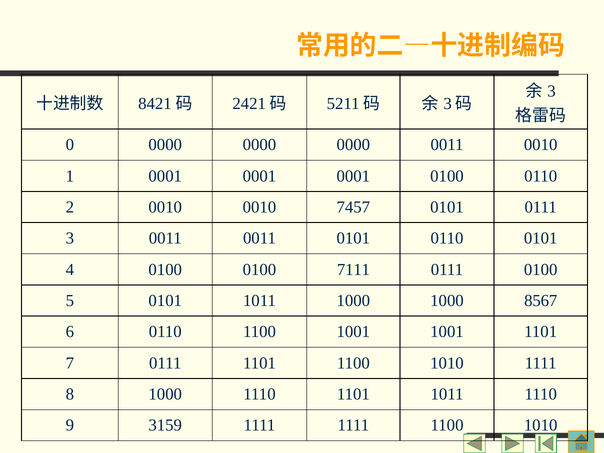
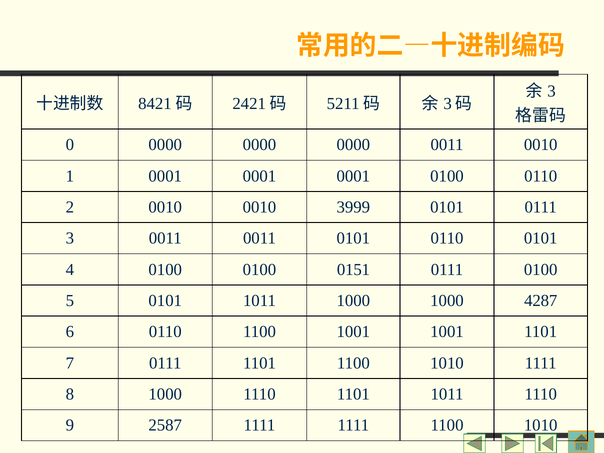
7457: 7457 -> 3999
7111: 7111 -> 0151
8567: 8567 -> 4287
3159: 3159 -> 2587
